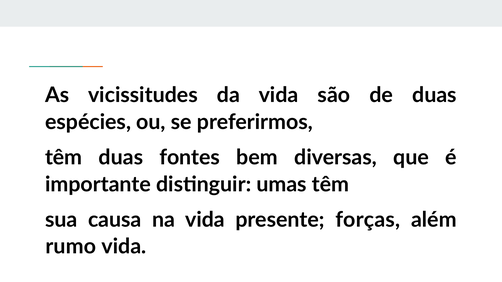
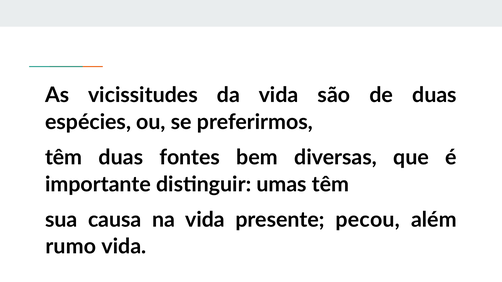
forças: forças -> pecou
